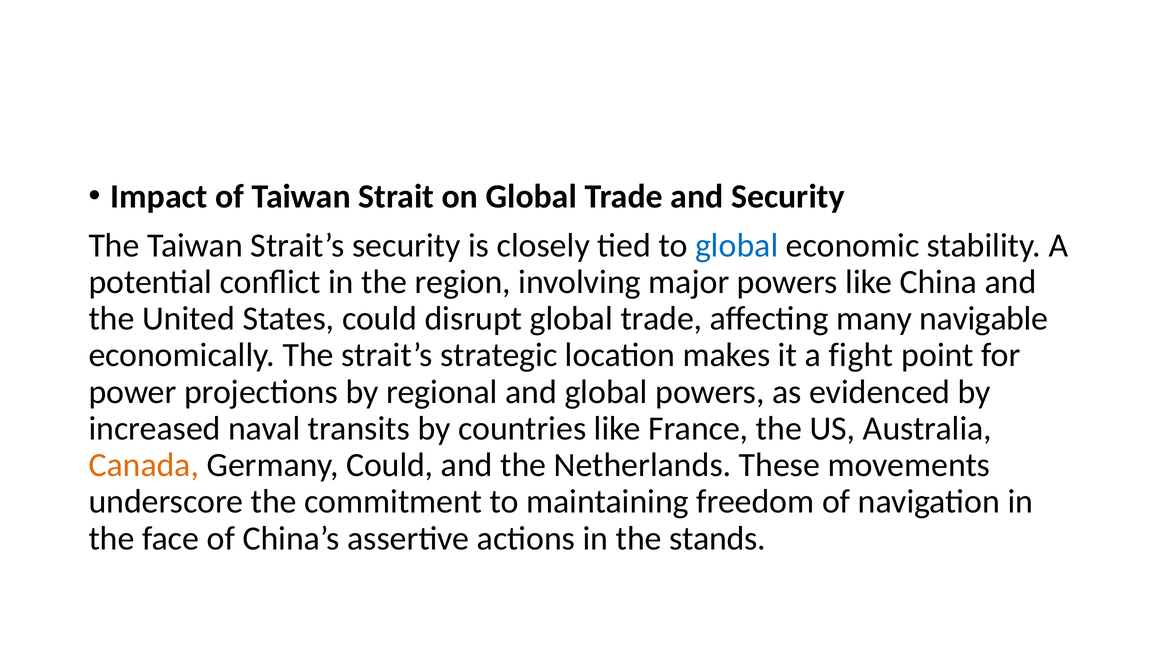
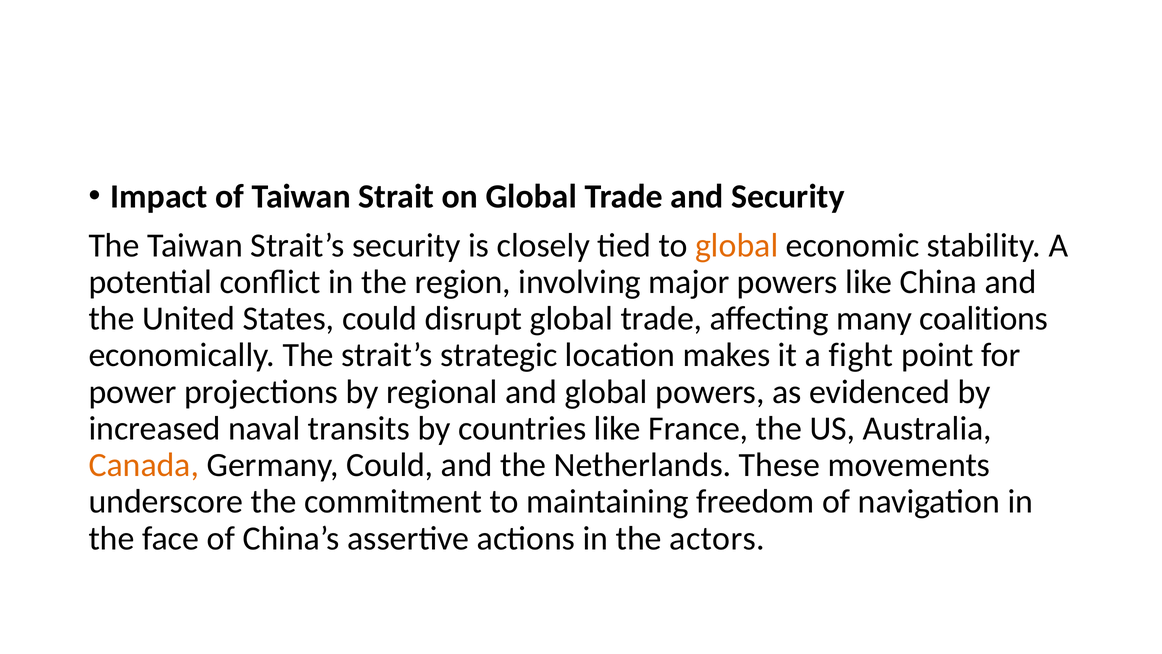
global at (737, 245) colour: blue -> orange
navigable: navigable -> coalitions
stands: stands -> actors
